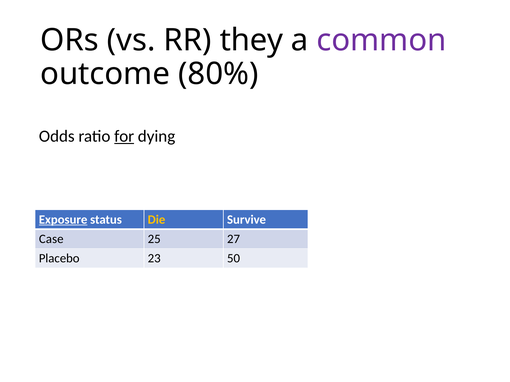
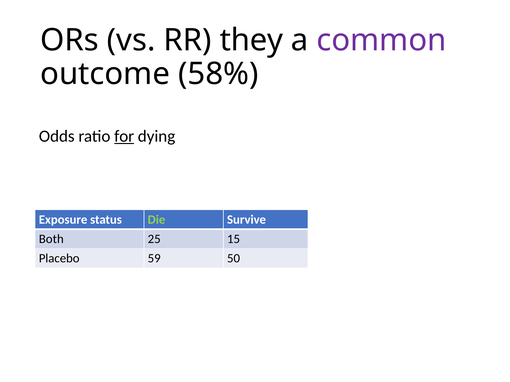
80%: 80% -> 58%
Exposure underline: present -> none
Die colour: yellow -> light green
Case: Case -> Both
27: 27 -> 15
23: 23 -> 59
